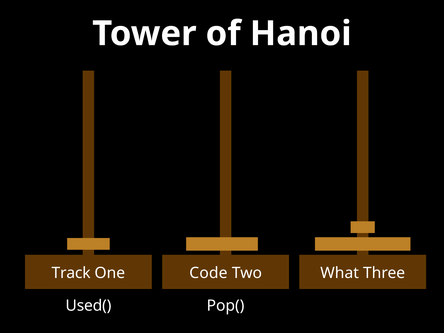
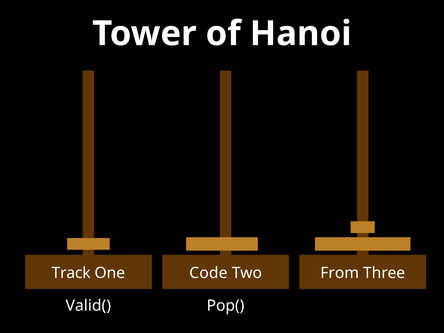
What: What -> From
Used(: Used( -> Valid(
